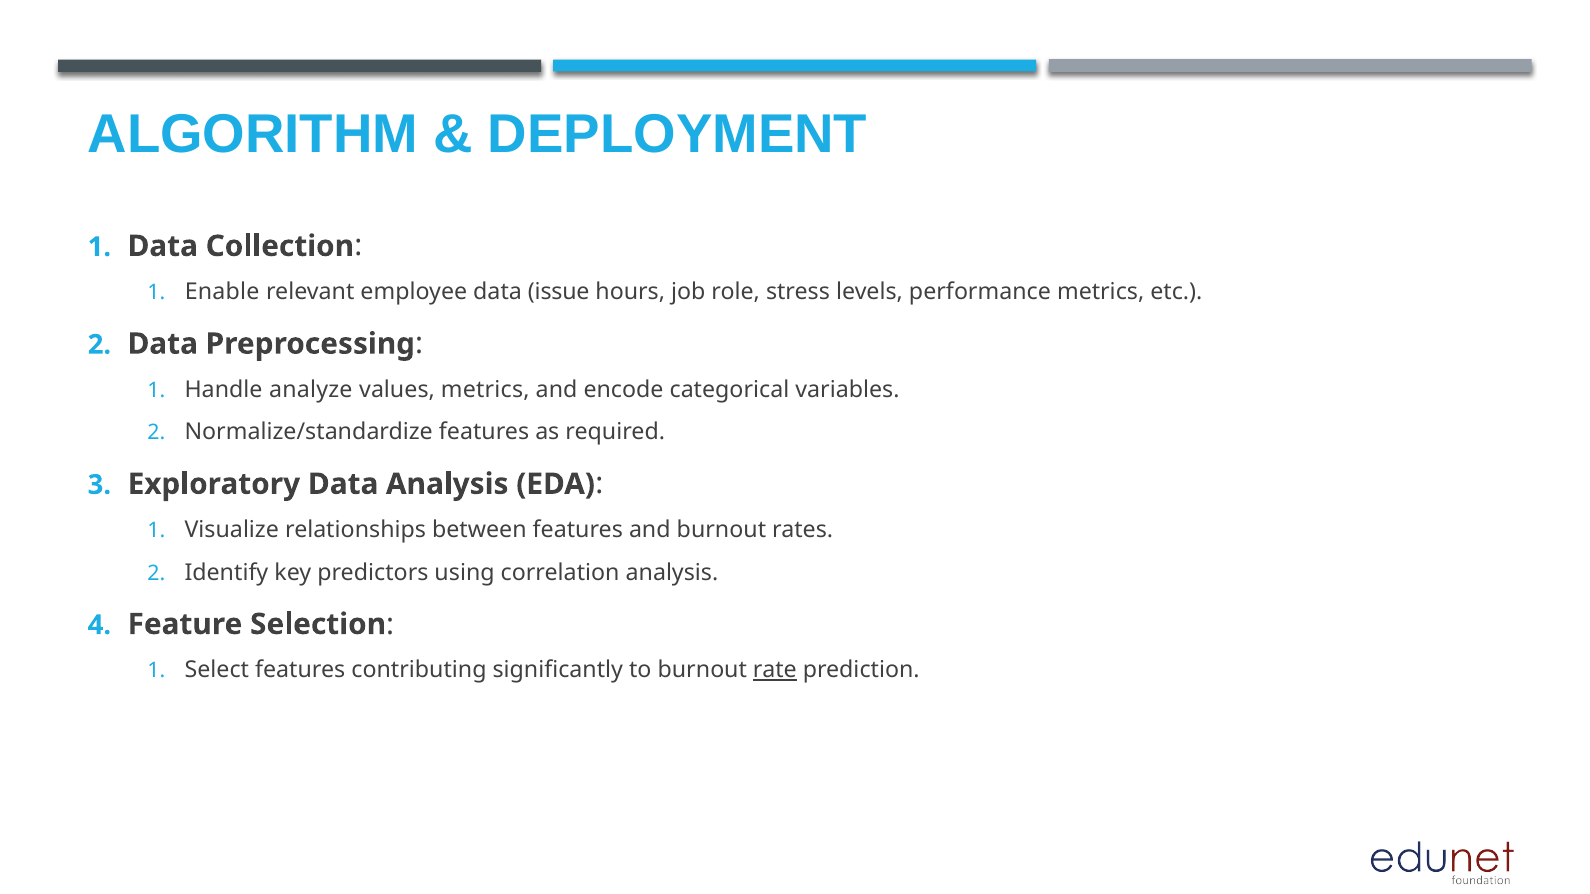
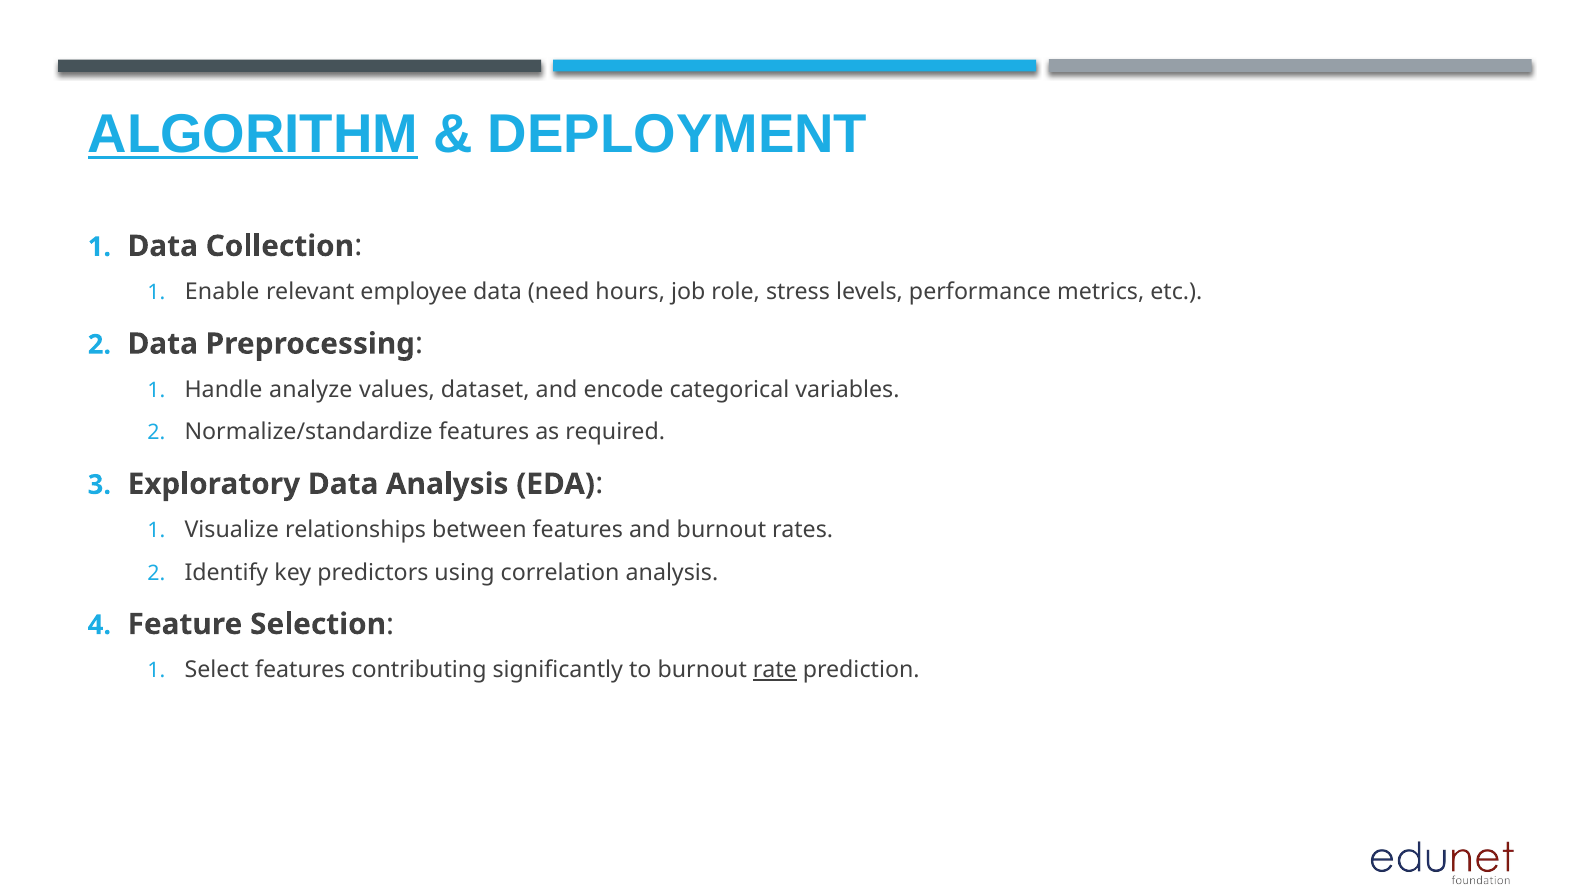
ALGORITHM underline: none -> present
issue: issue -> need
values metrics: metrics -> dataset
